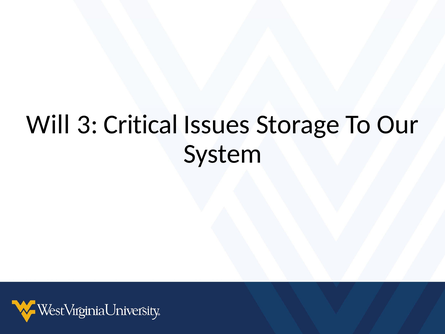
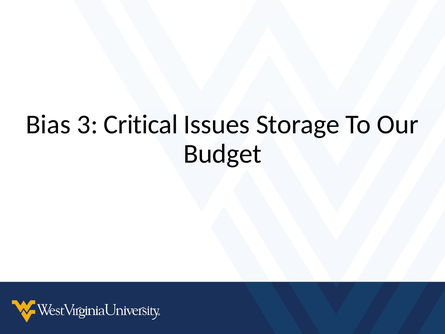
Will: Will -> Bias
System: System -> Budget
